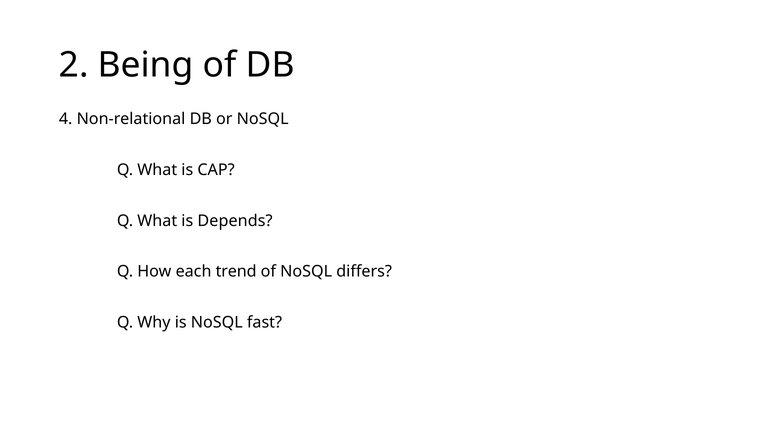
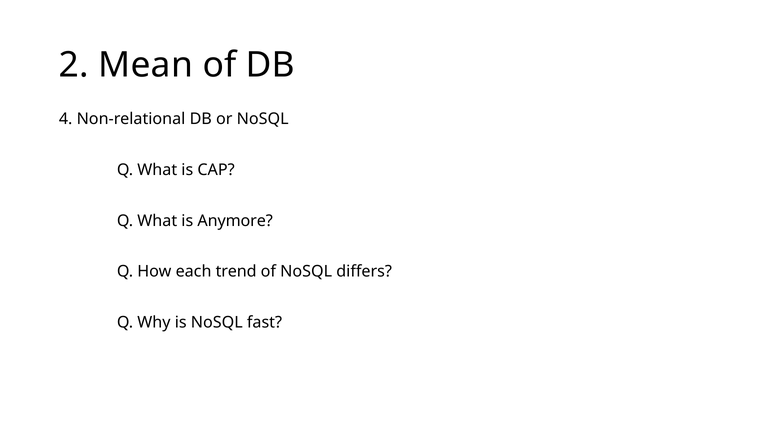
Being: Being -> Mean
Depends: Depends -> Anymore
